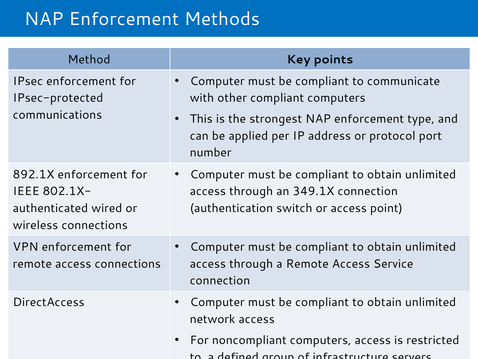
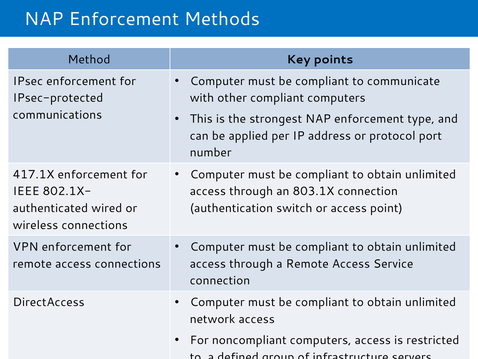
892.1X: 892.1X -> 417.1X
349.1X: 349.1X -> 803.1X
